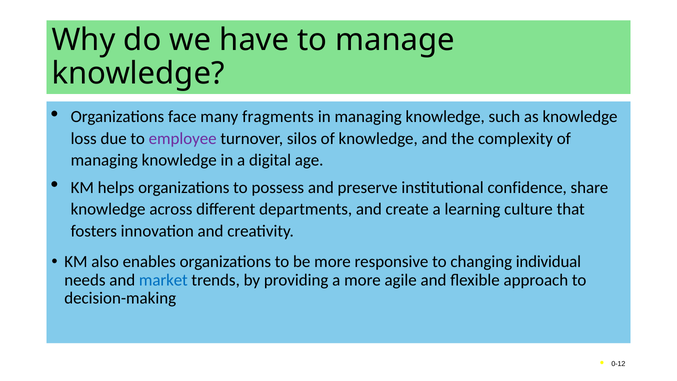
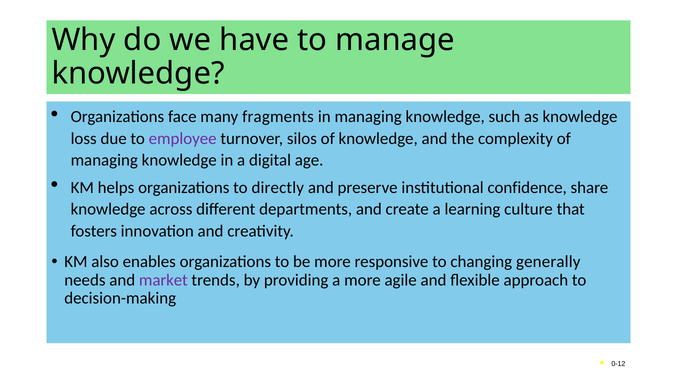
possess: possess -> directly
individual: individual -> generally
market colour: blue -> purple
